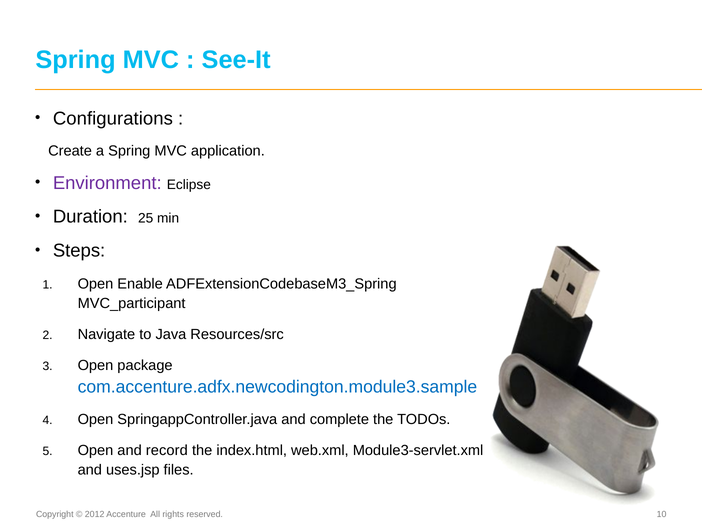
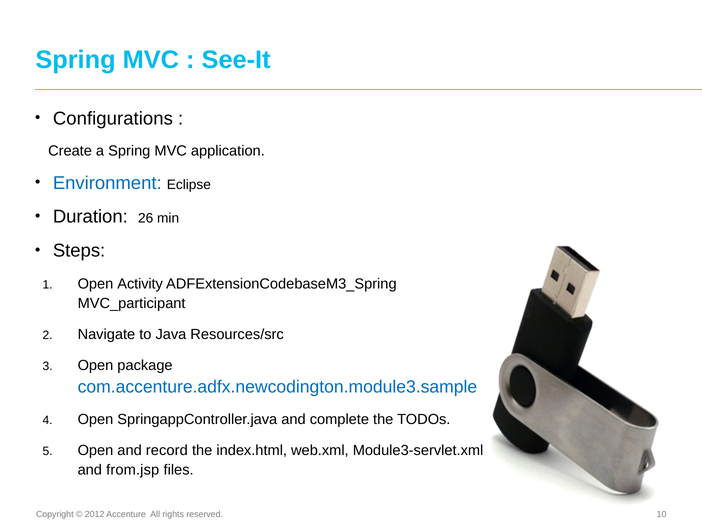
Environment colour: purple -> blue
25: 25 -> 26
Enable: Enable -> Activity
uses.jsp: uses.jsp -> from.jsp
